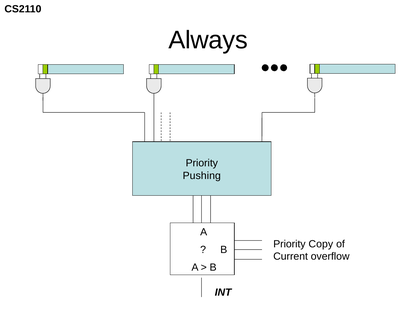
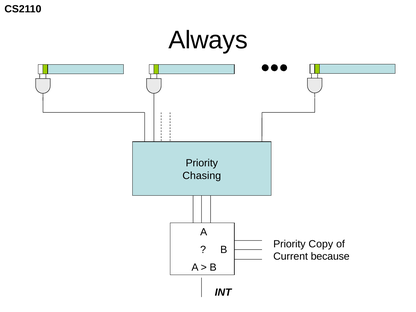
Pushing: Pushing -> Chasing
overflow: overflow -> because
